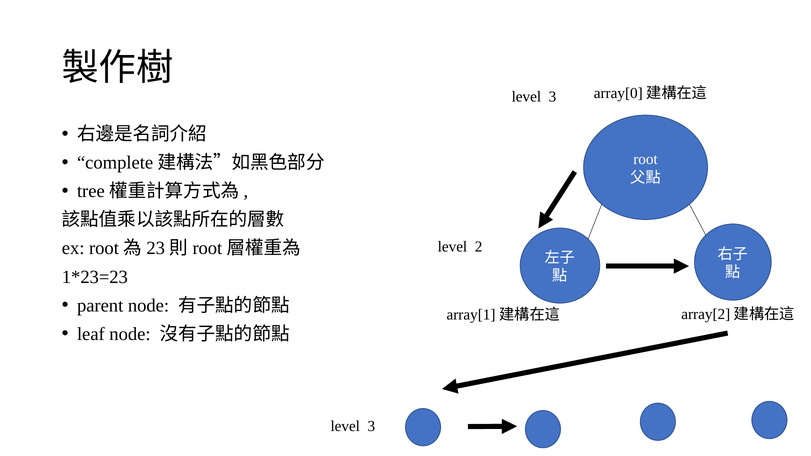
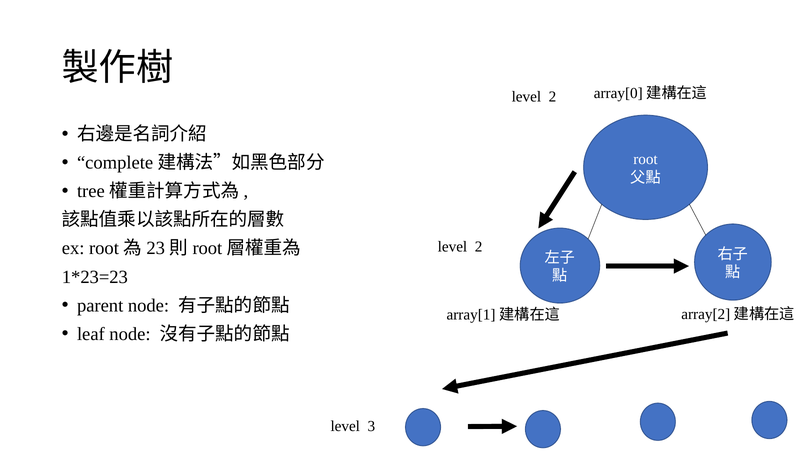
3 at (553, 97): 3 -> 2
